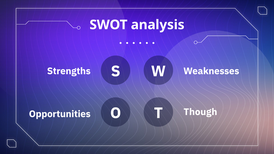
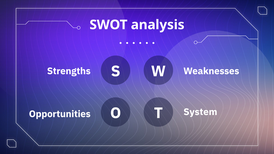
Though: Though -> System
